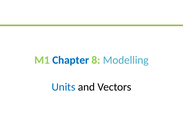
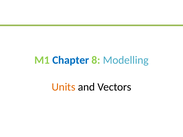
Units colour: blue -> orange
